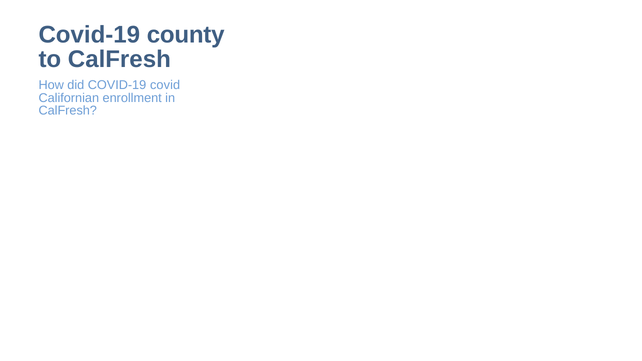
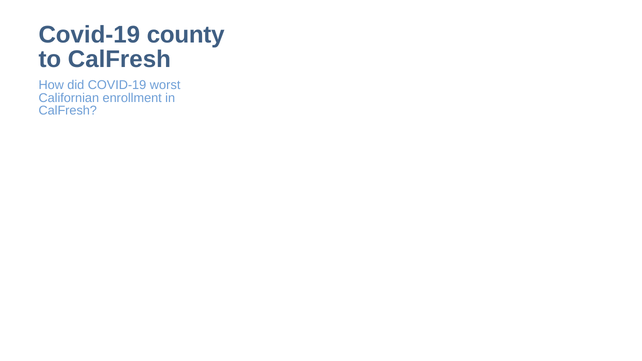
covid: covid -> worst
